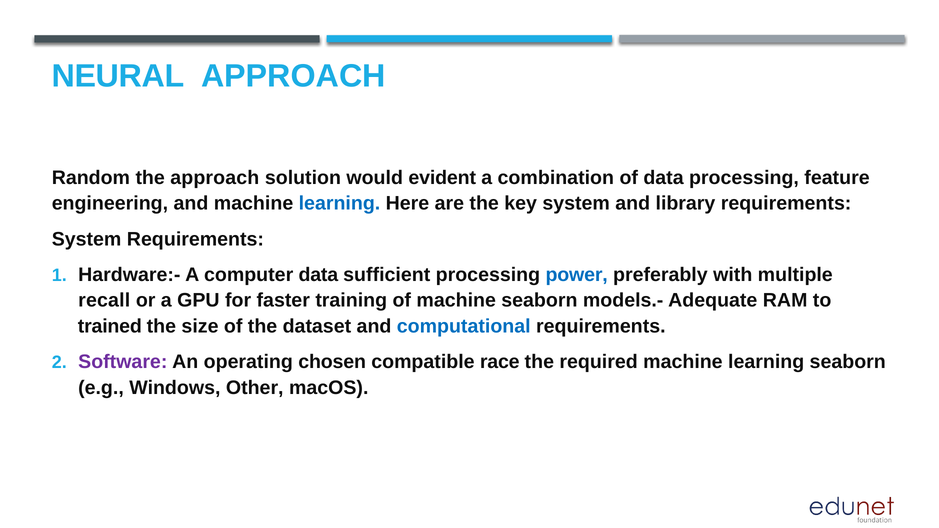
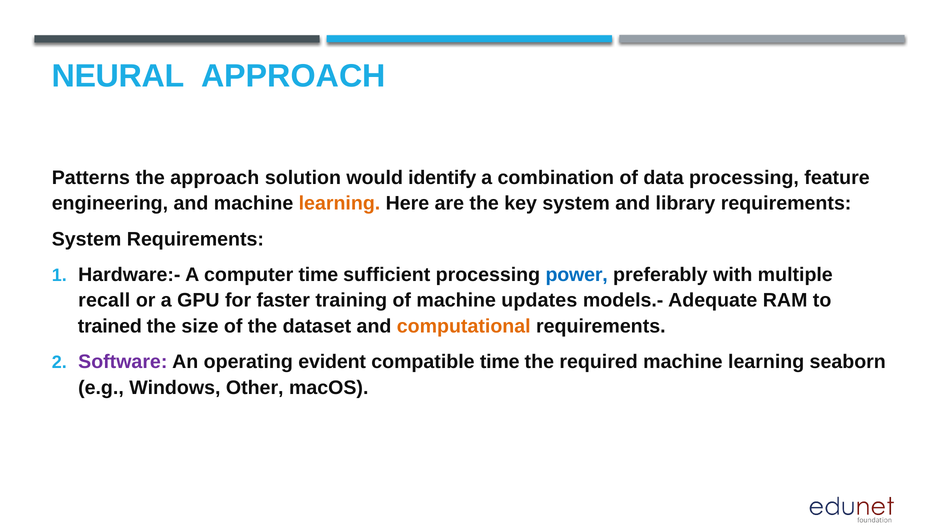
Random: Random -> Patterns
evident: evident -> identify
learning at (339, 204) colour: blue -> orange
computer data: data -> time
machine seaborn: seaborn -> updates
computational colour: blue -> orange
chosen: chosen -> evident
compatible race: race -> time
